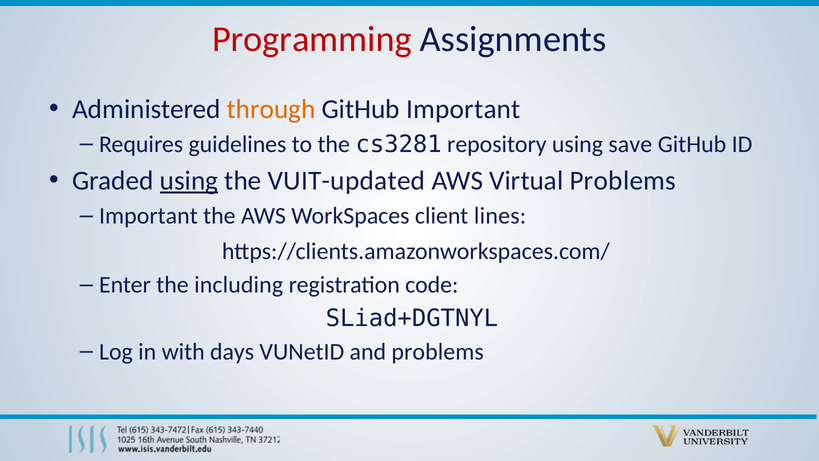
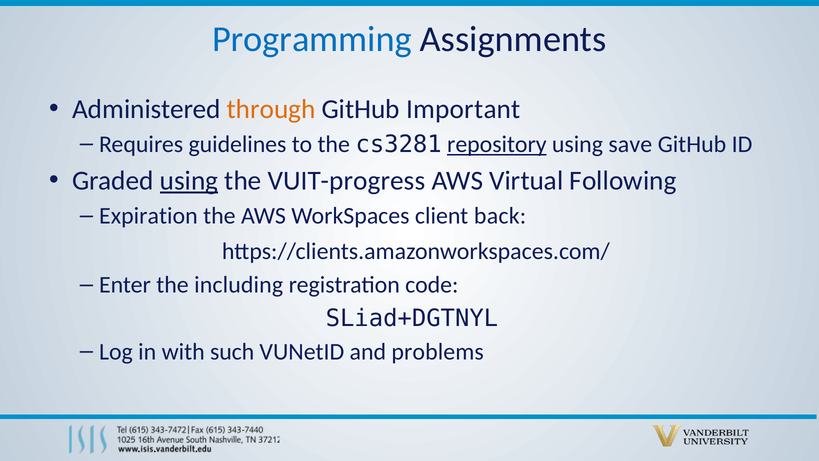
Programming colour: red -> blue
repository underline: none -> present
VUIT-updated: VUIT-updated -> VUIT-progress
Virtual Problems: Problems -> Following
Important at (148, 216): Important -> Expiration
lines: lines -> back
days: days -> such
